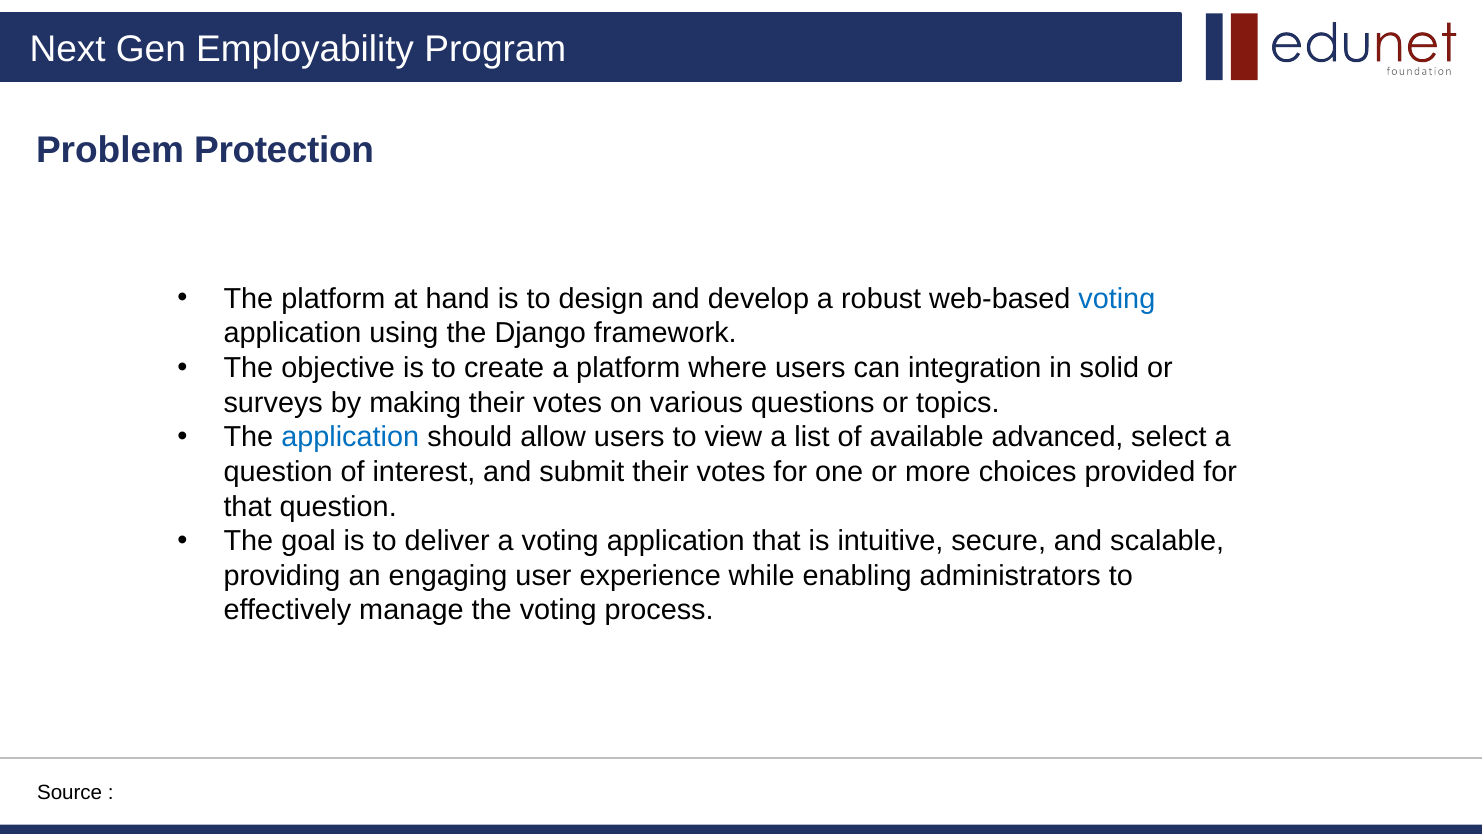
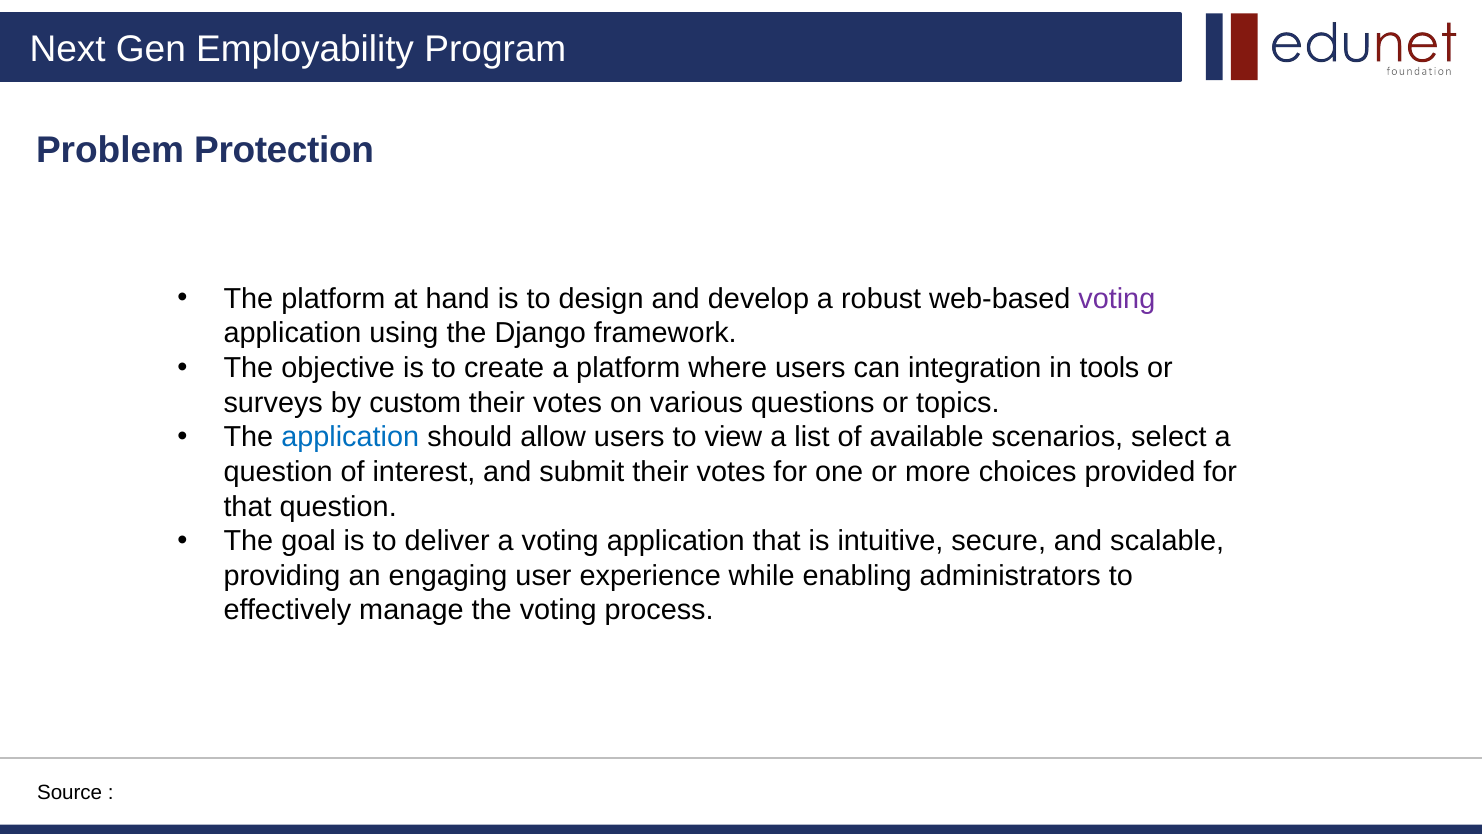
voting at (1117, 299) colour: blue -> purple
solid: solid -> tools
making: making -> custom
advanced: advanced -> scenarios
